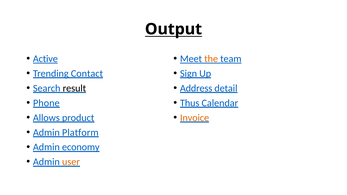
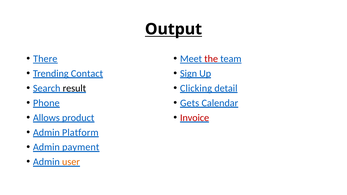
Active: Active -> There
the colour: orange -> red
Address: Address -> Clicking
Thus: Thus -> Gets
Invoice colour: orange -> red
economy: economy -> payment
